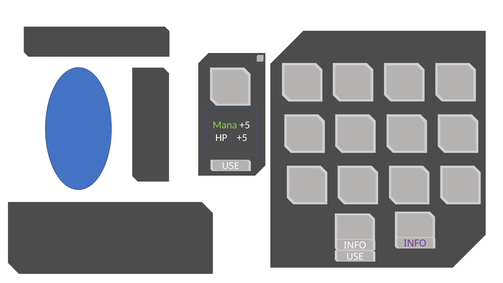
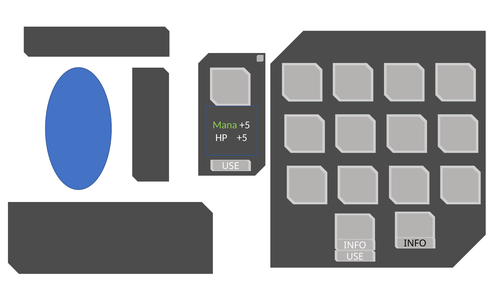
INFO at (415, 243) colour: purple -> black
